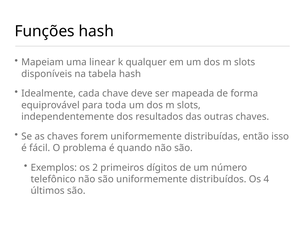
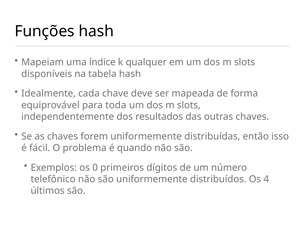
linear: linear -> índice
2: 2 -> 0
